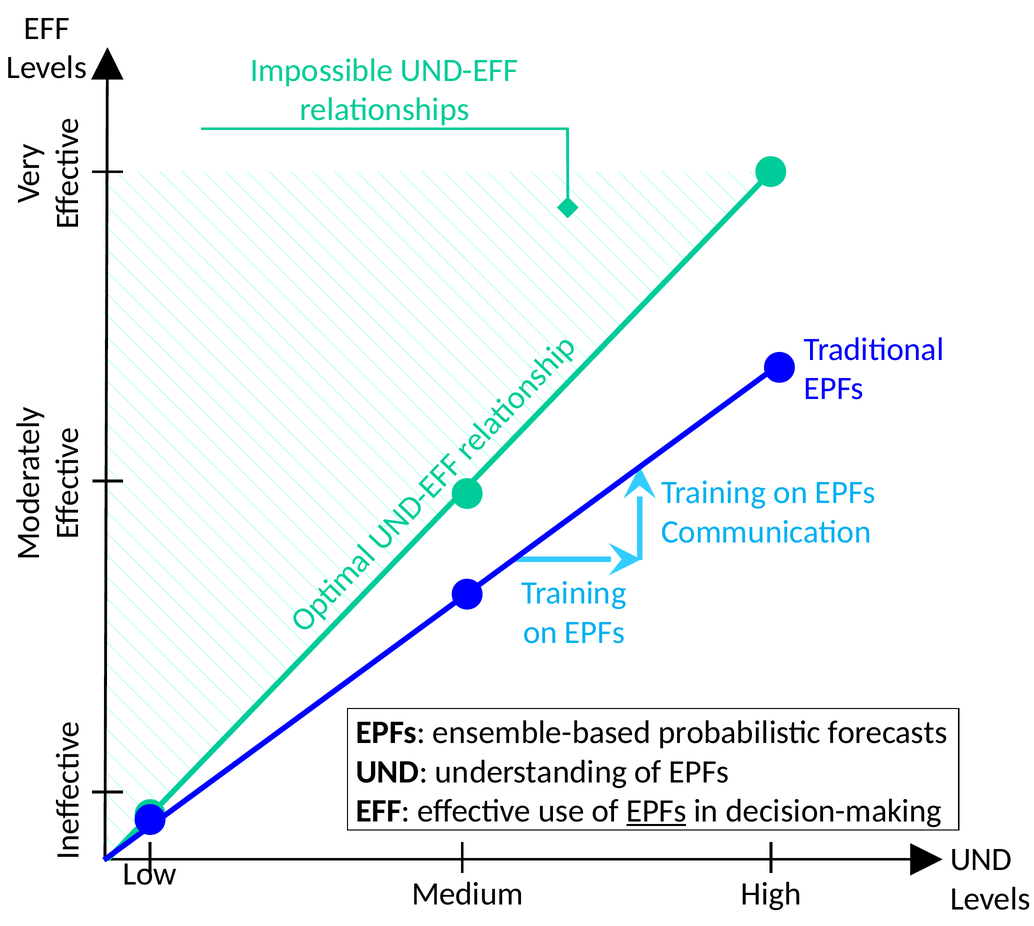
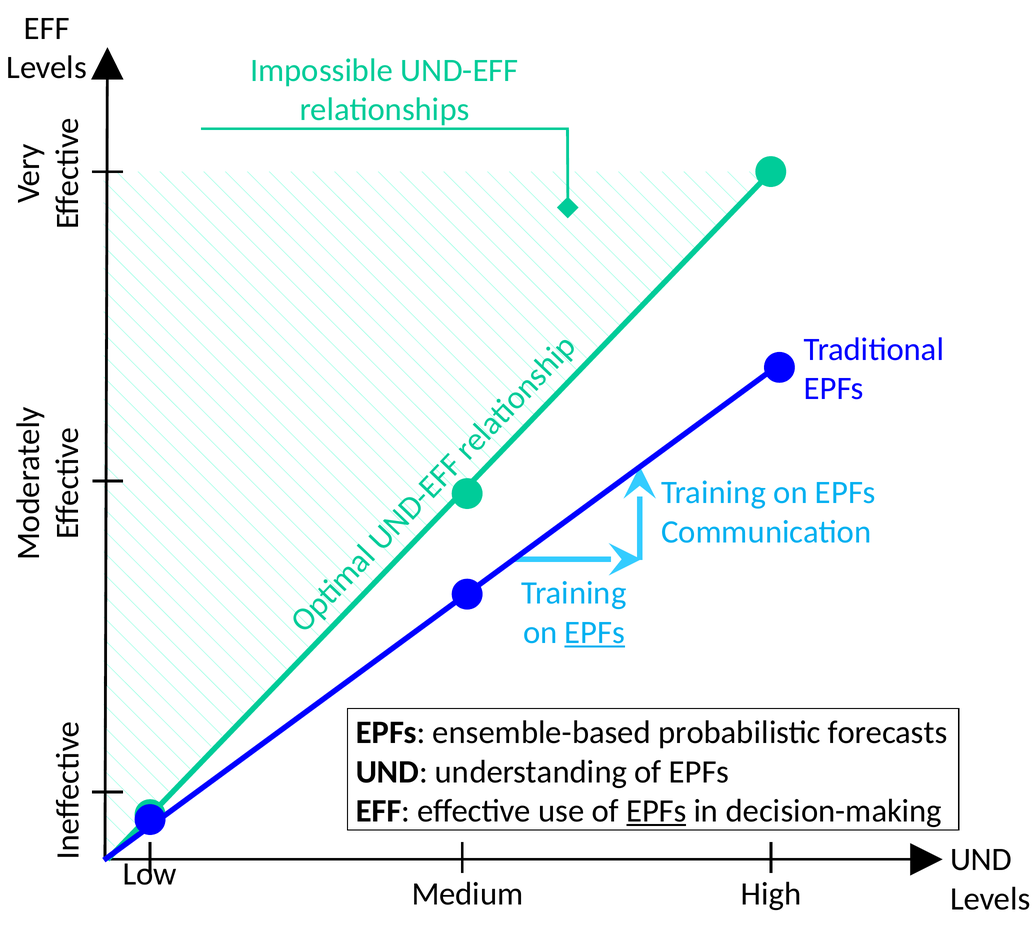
EPFs at (595, 633) underline: none -> present
